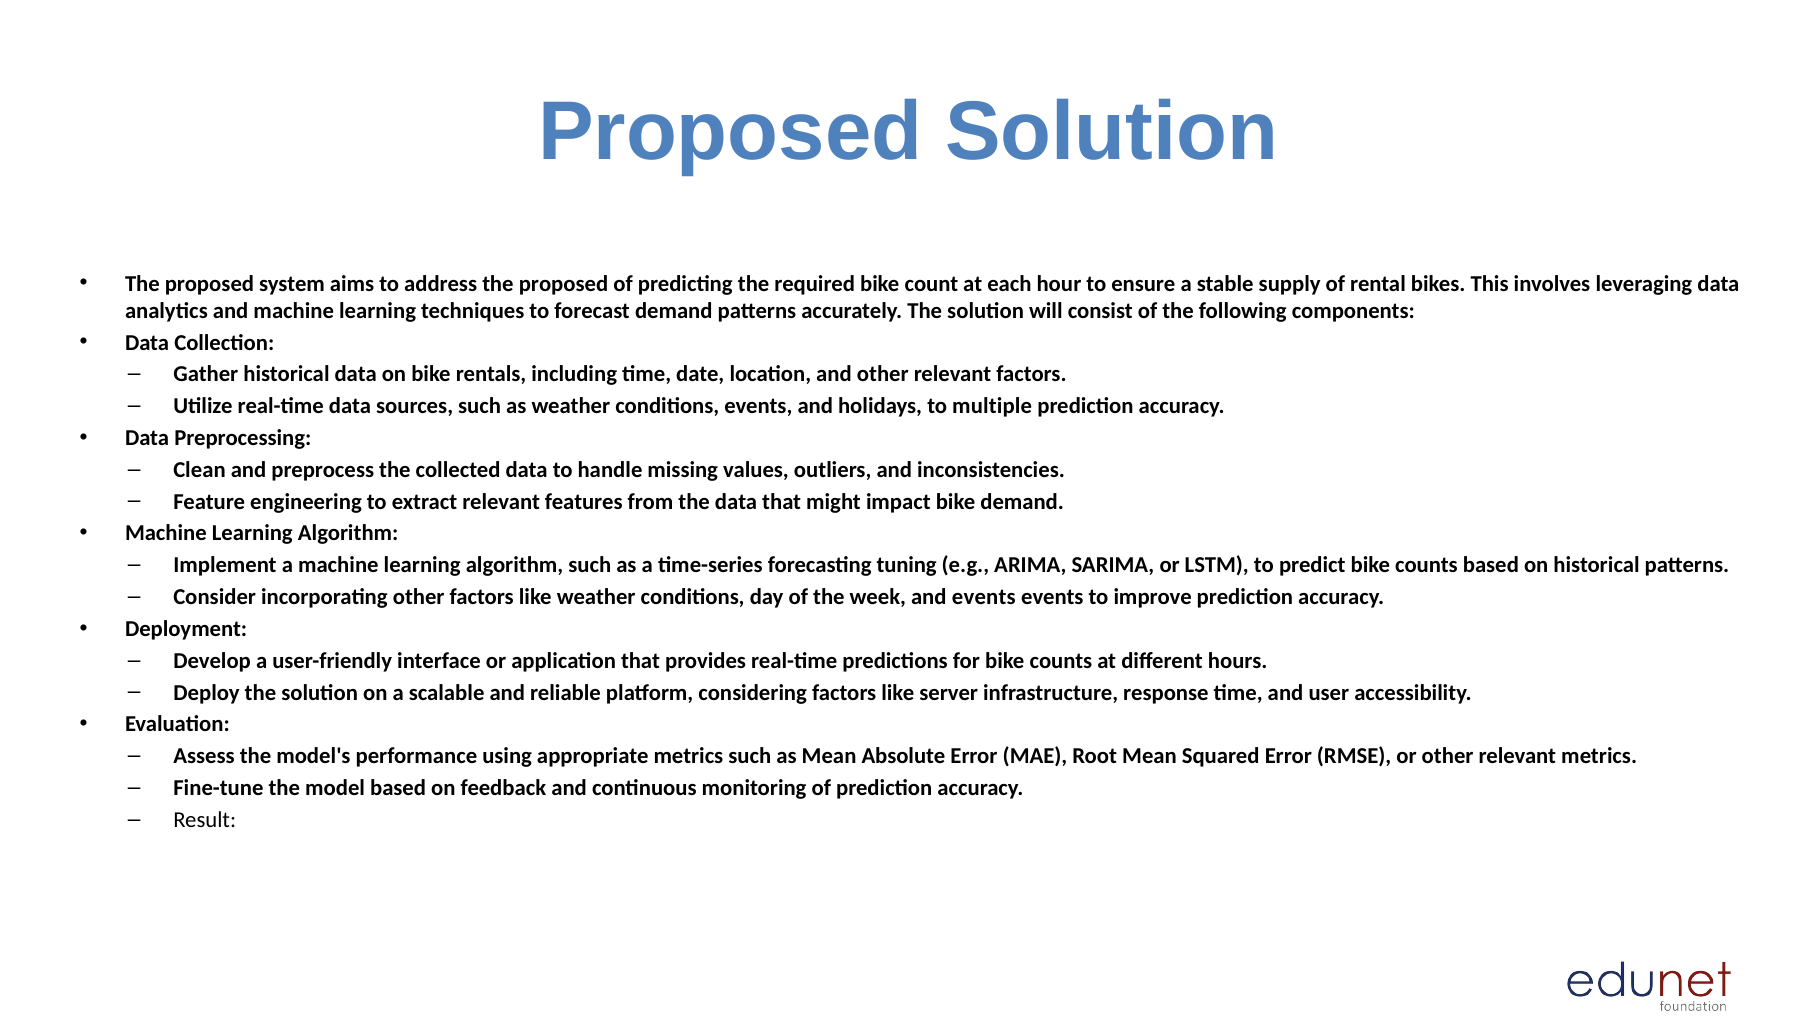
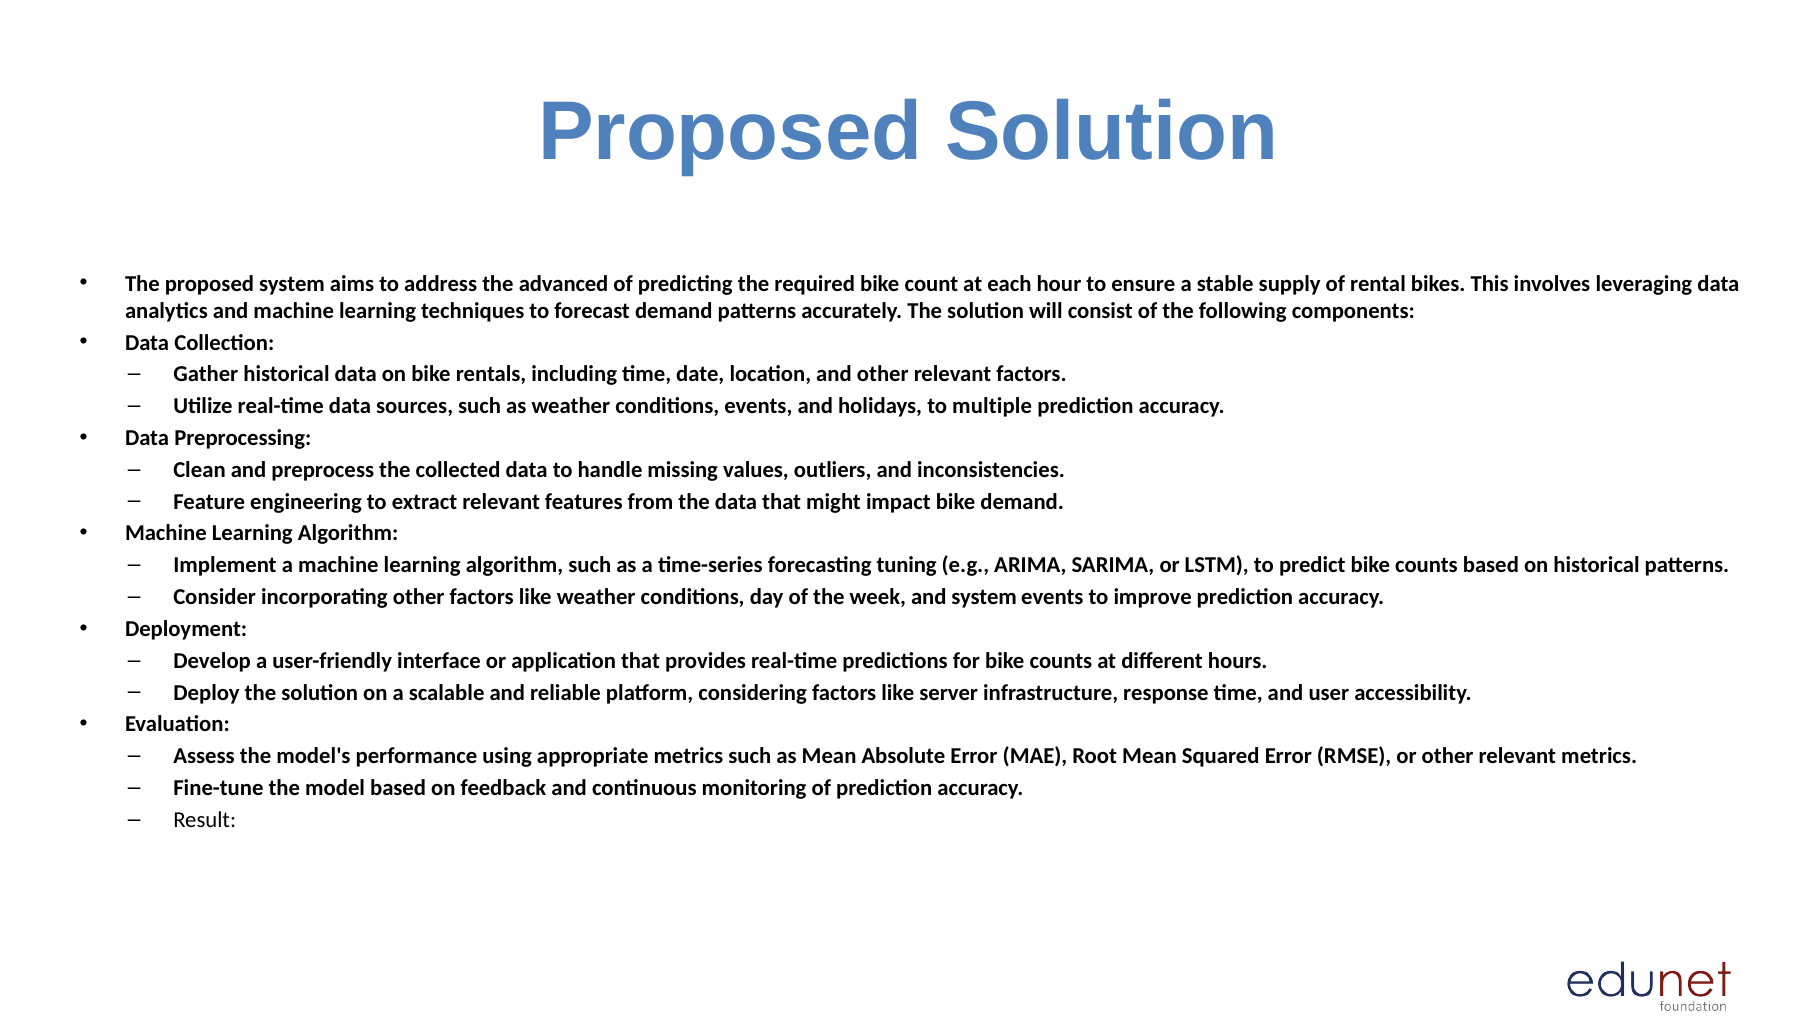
address the proposed: proposed -> advanced
and events: events -> system
